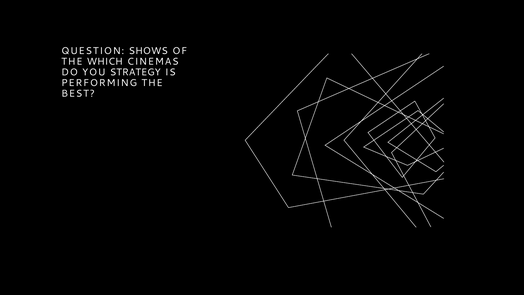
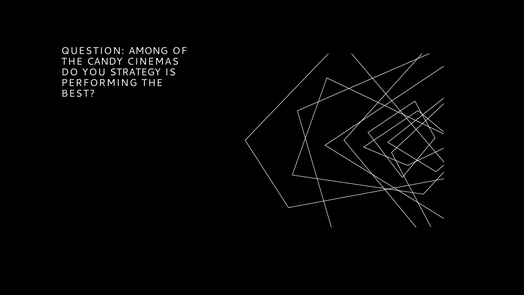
SHOWS: SHOWS -> AMONG
WHICH: WHICH -> CANDY
